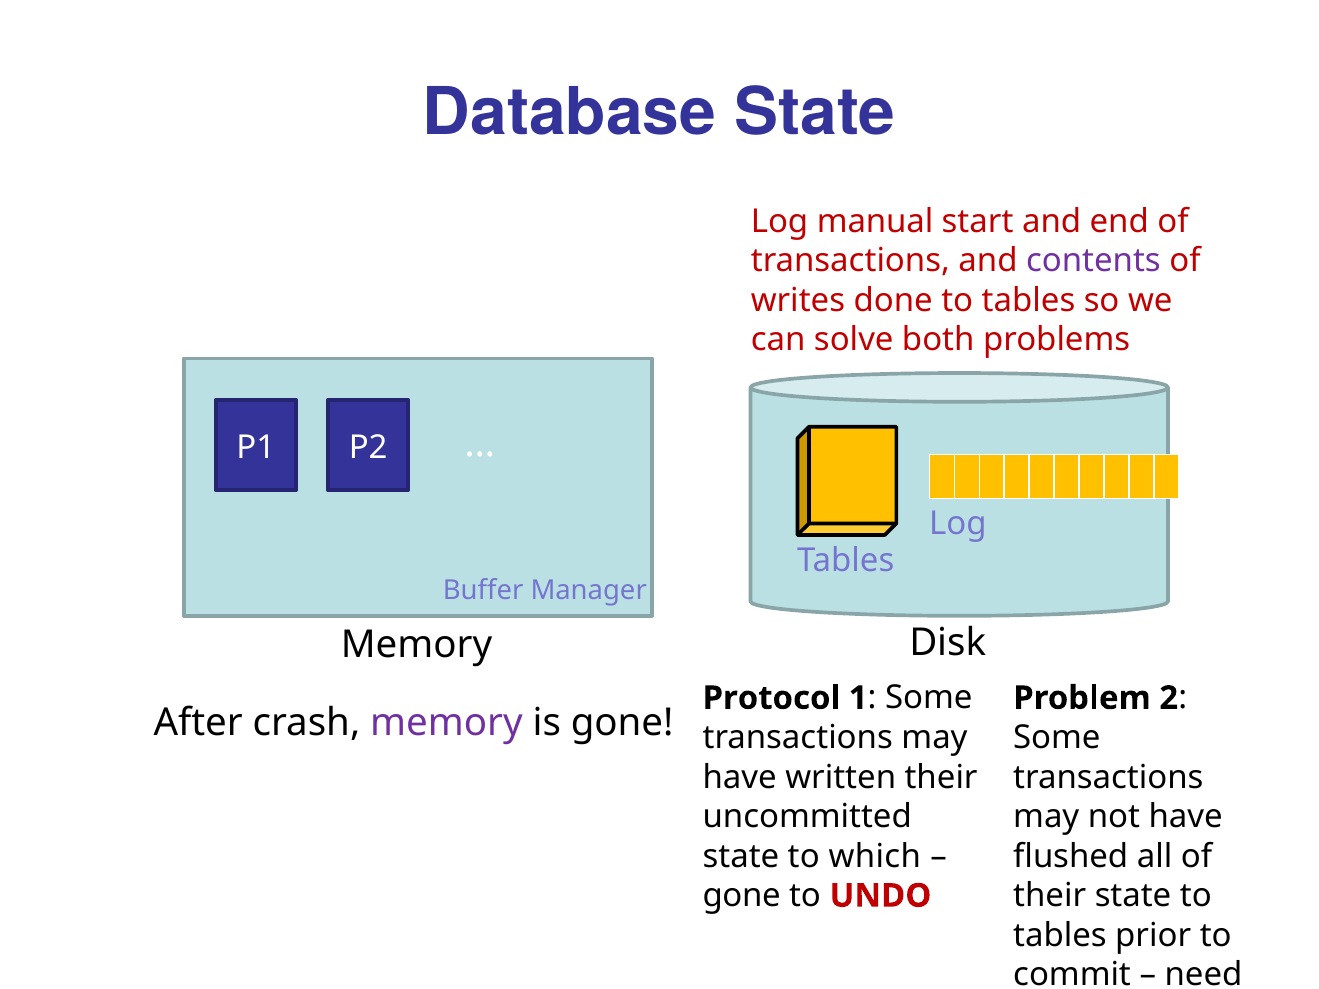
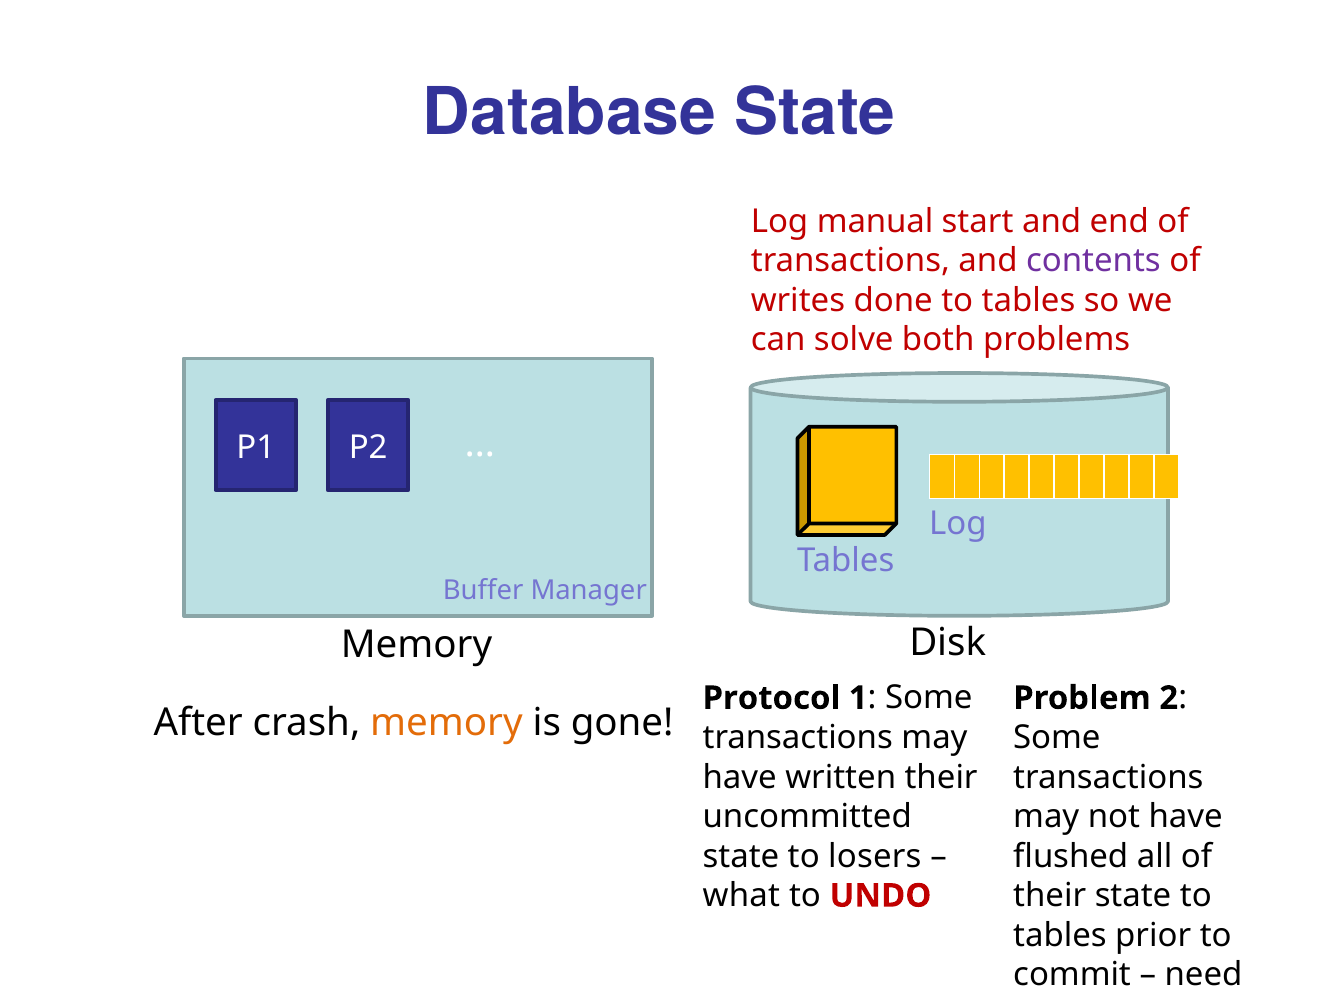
memory at (446, 723) colour: purple -> orange
which: which -> losers
gone at (742, 896): gone -> what
